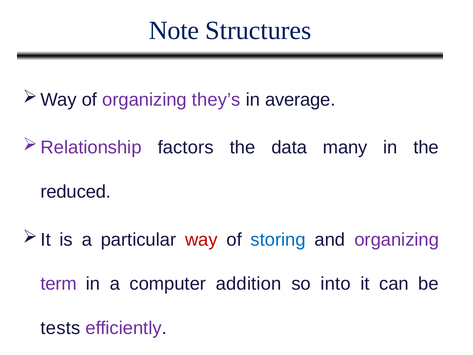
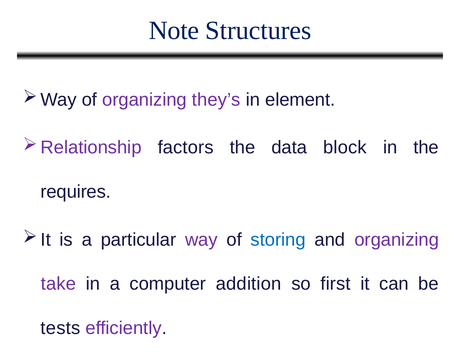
average: average -> element
many: many -> block
reduced: reduced -> requires
way colour: red -> purple
term: term -> take
into: into -> first
